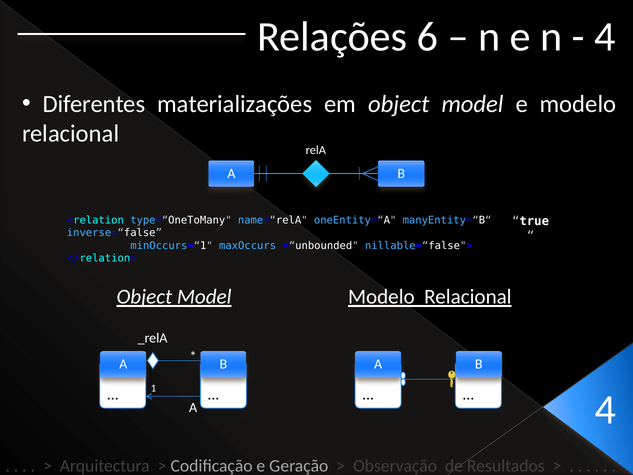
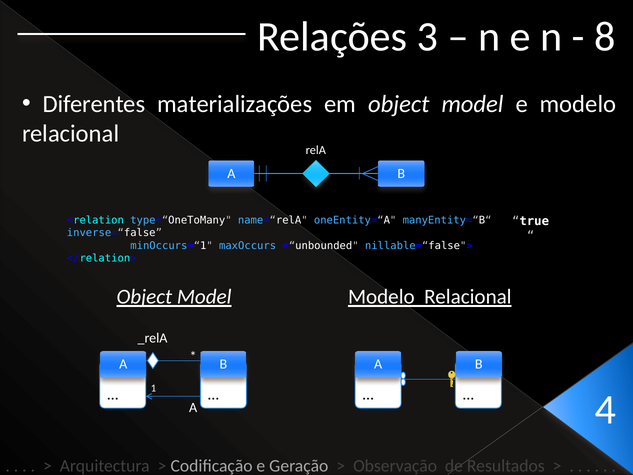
6: 6 -> 3
4 at (605, 37): 4 -> 8
